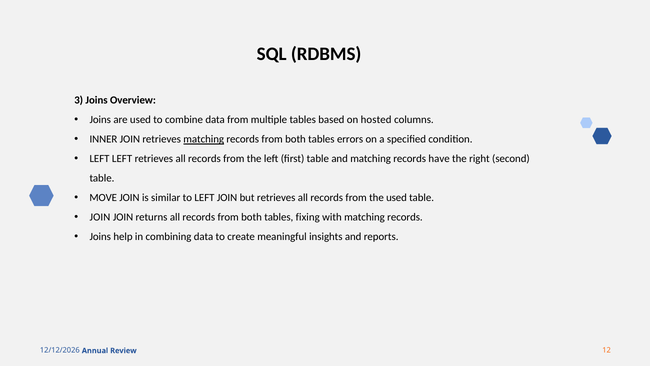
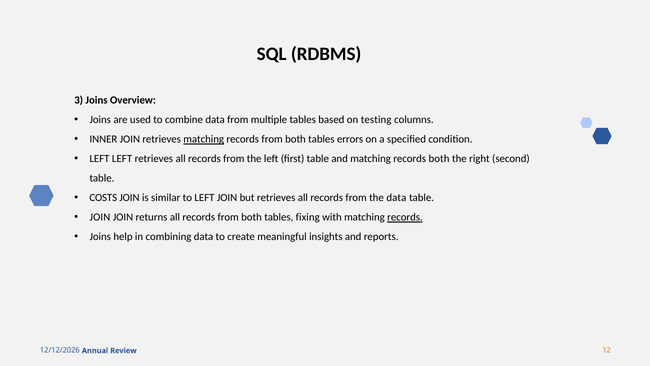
hosted: hosted -> testing
records have: have -> both
MOVE: MOVE -> COSTS
the used: used -> data
records at (405, 217) underline: none -> present
